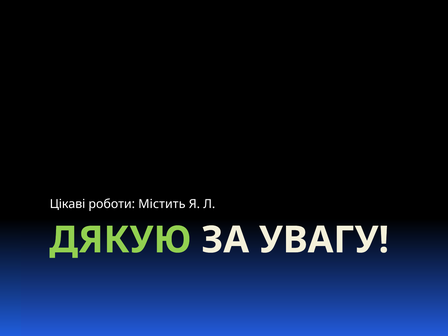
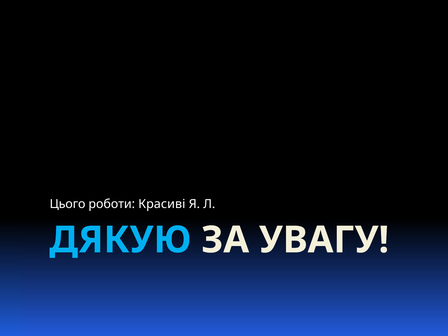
Цікаві: Цікаві -> Цього
Містить: Містить -> Красиві
ДЯКУЮ colour: light green -> light blue
